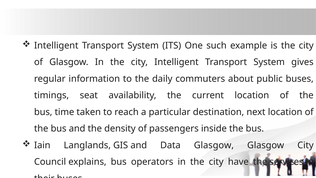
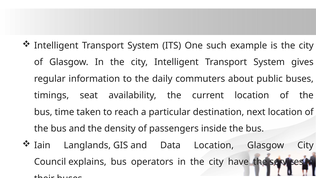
Data Glasgow: Glasgow -> Location
